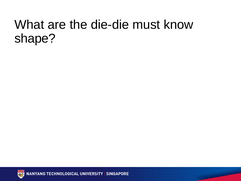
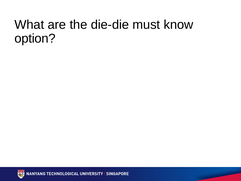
shape: shape -> option
